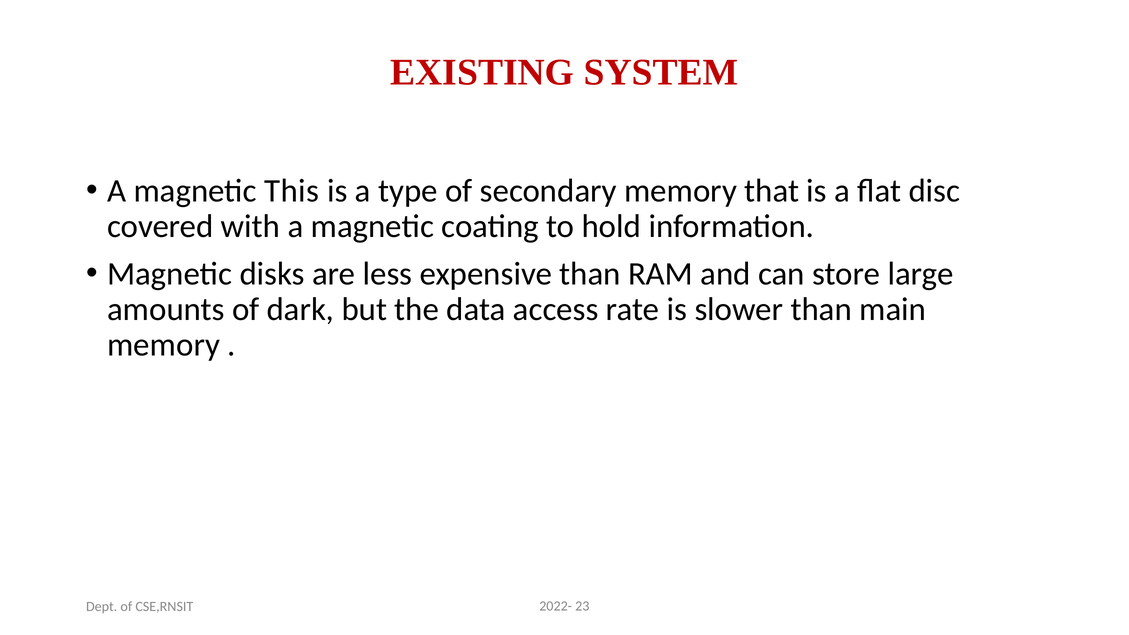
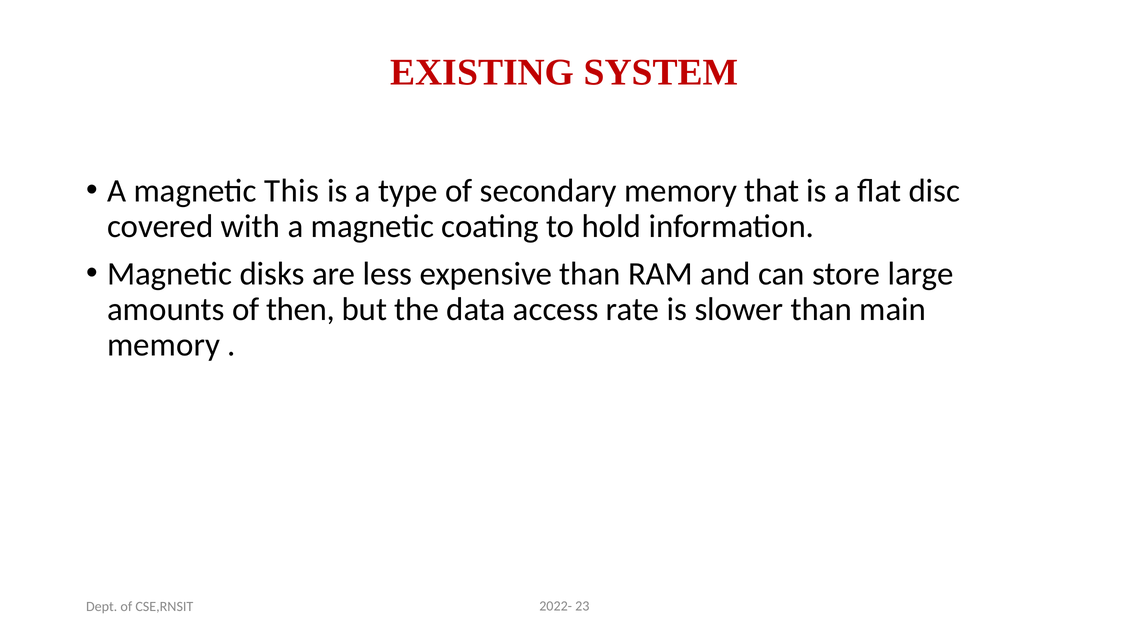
dark: dark -> then
